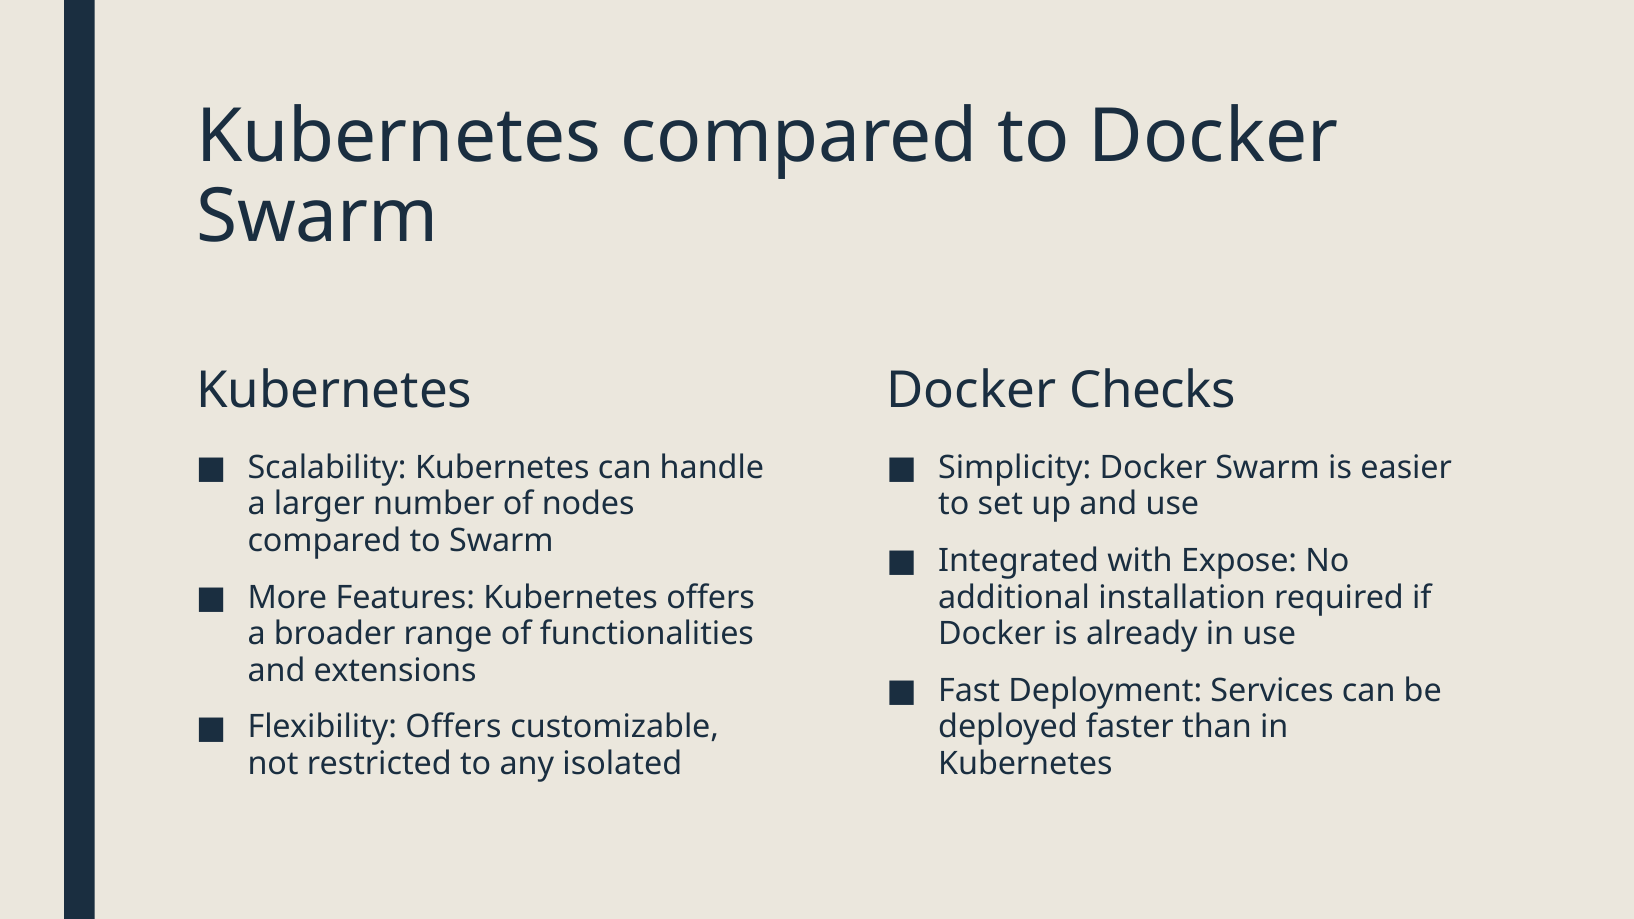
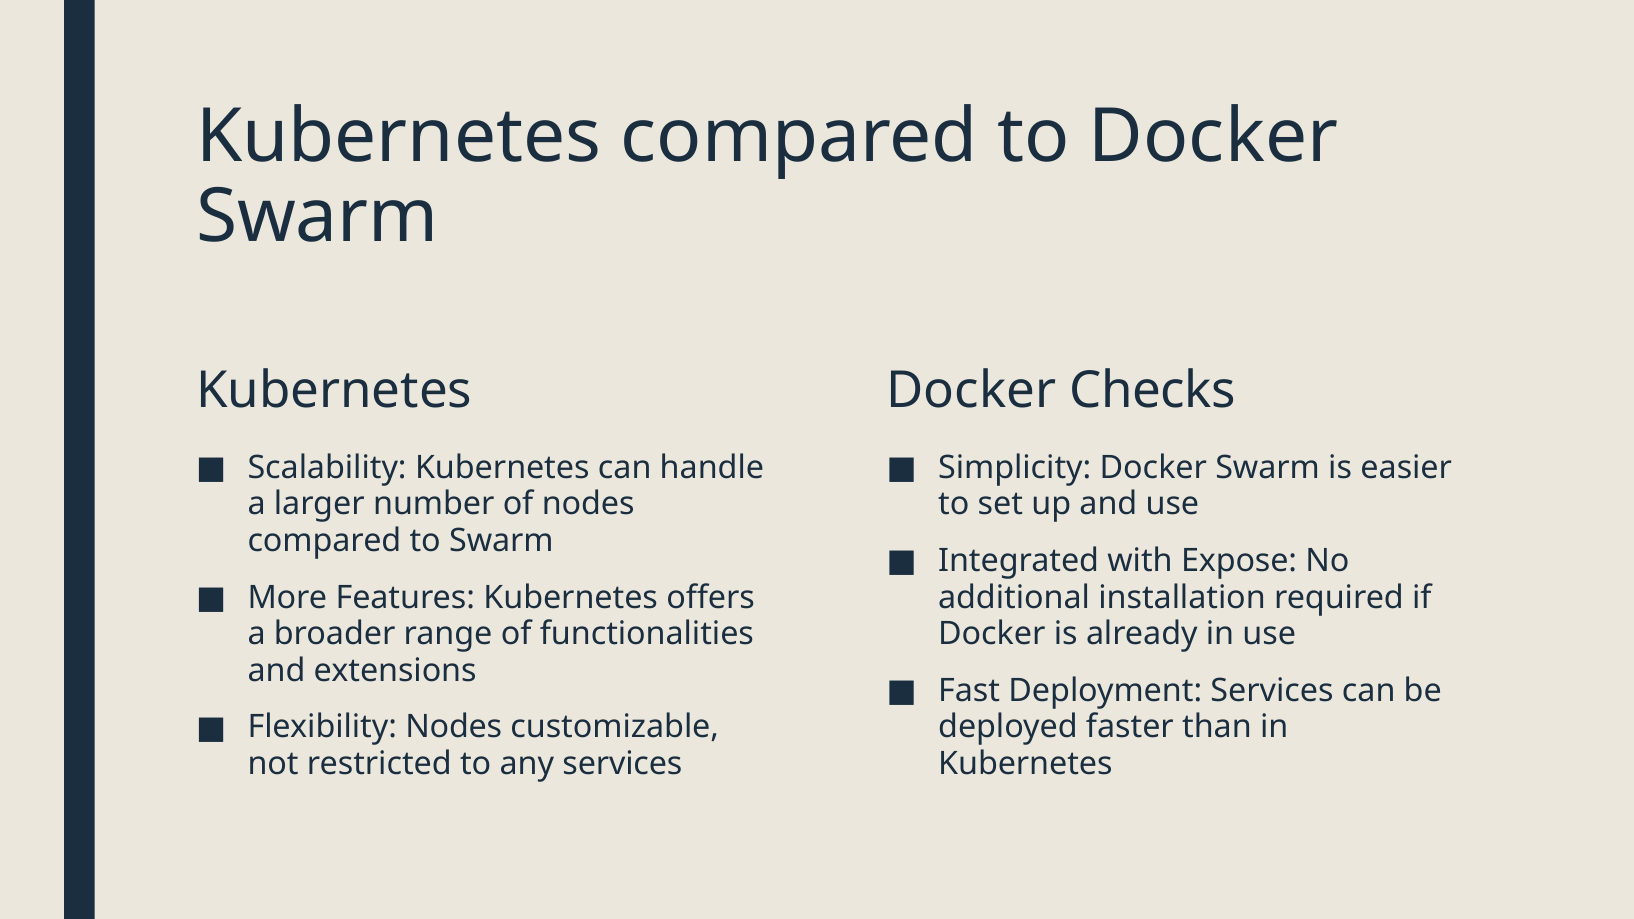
Flexibility Offers: Offers -> Nodes
any isolated: isolated -> services
